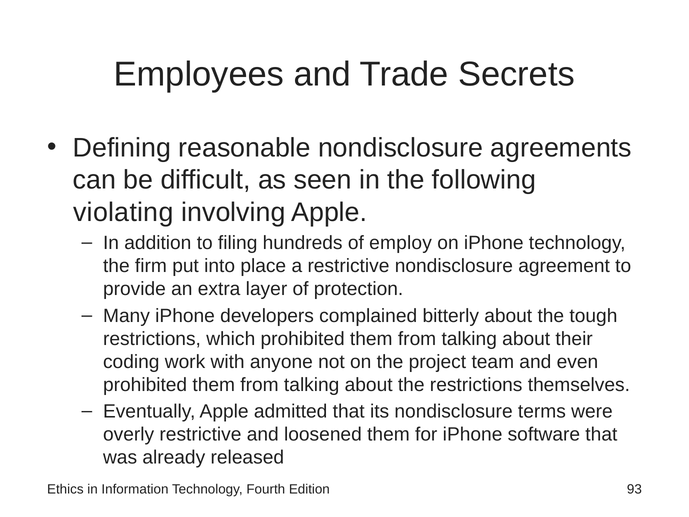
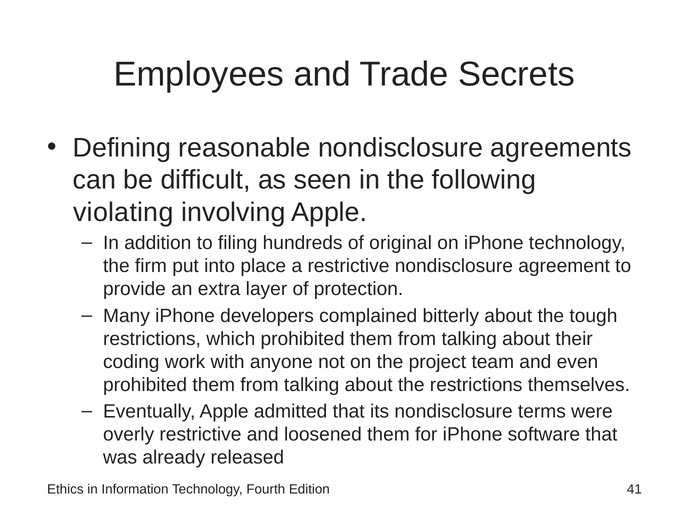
employ: employ -> original
93: 93 -> 41
